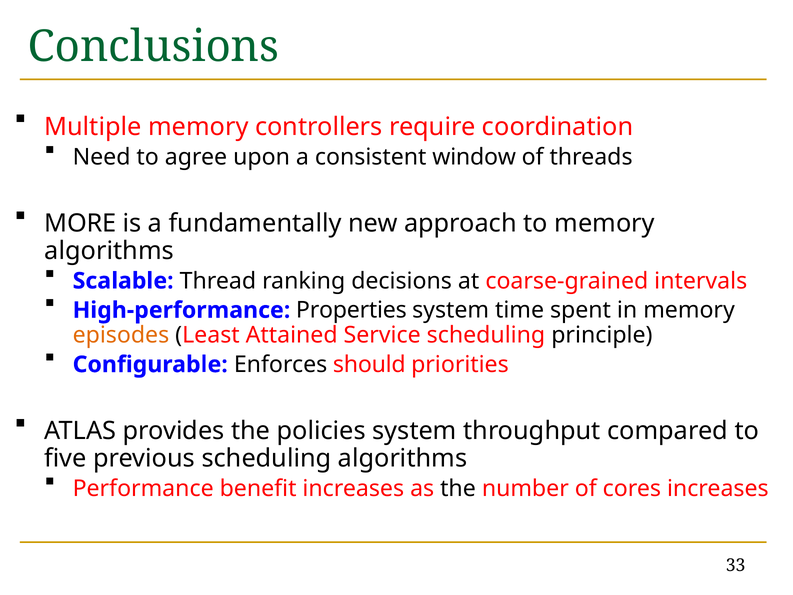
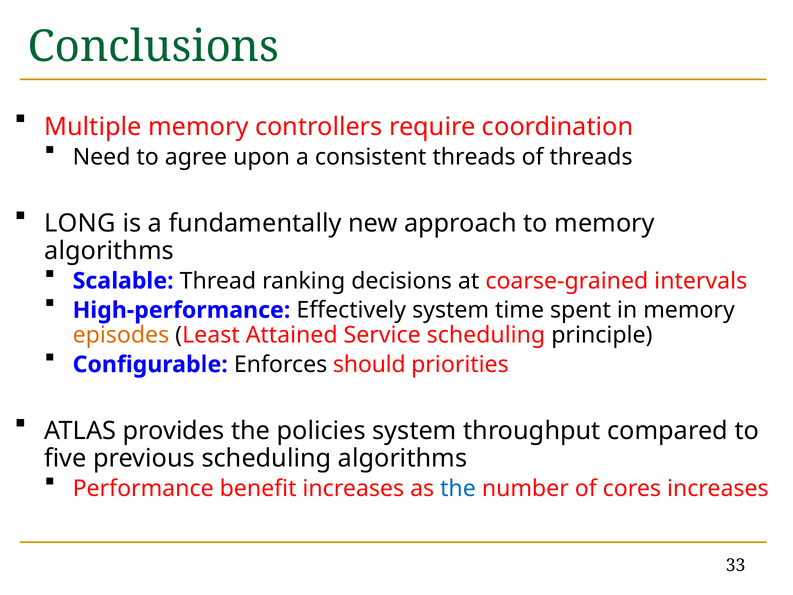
consistent window: window -> threads
MORE: MORE -> LONG
Properties: Properties -> Effectively
the at (458, 488) colour: black -> blue
